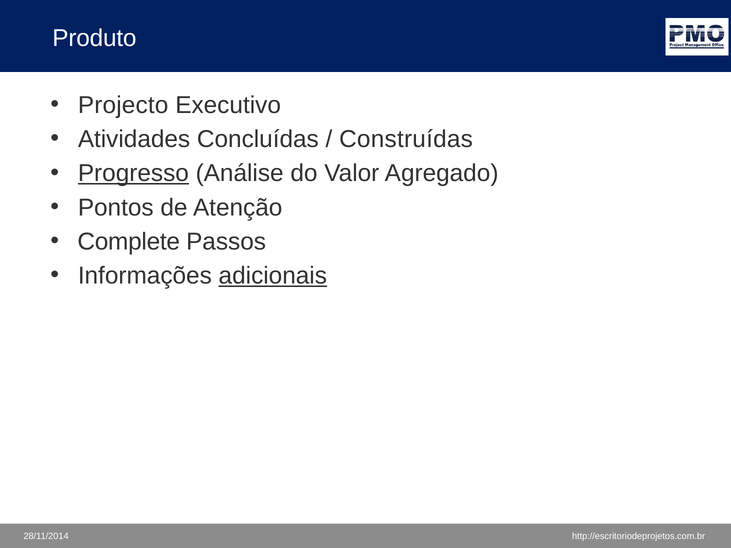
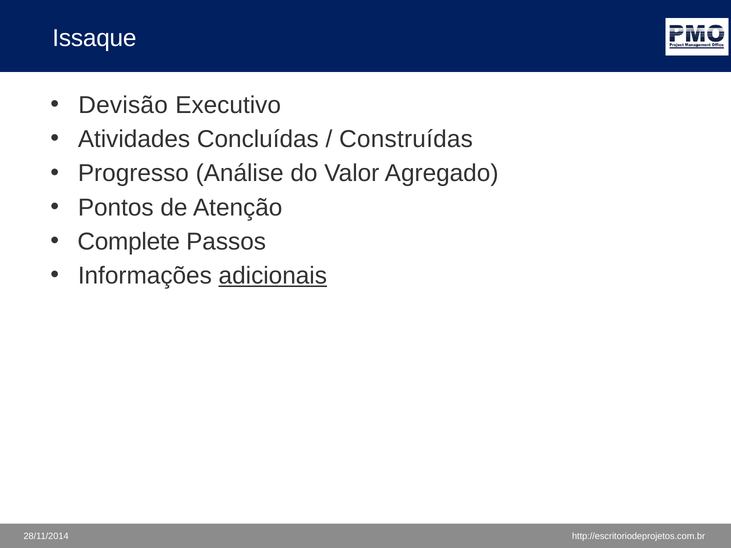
Produto: Produto -> Issaque
Projecto: Projecto -> Devisão
Progresso underline: present -> none
